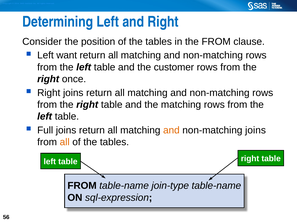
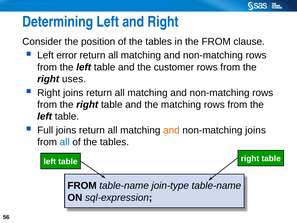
want: want -> error
once: once -> uses
all at (65, 142) colour: orange -> blue
